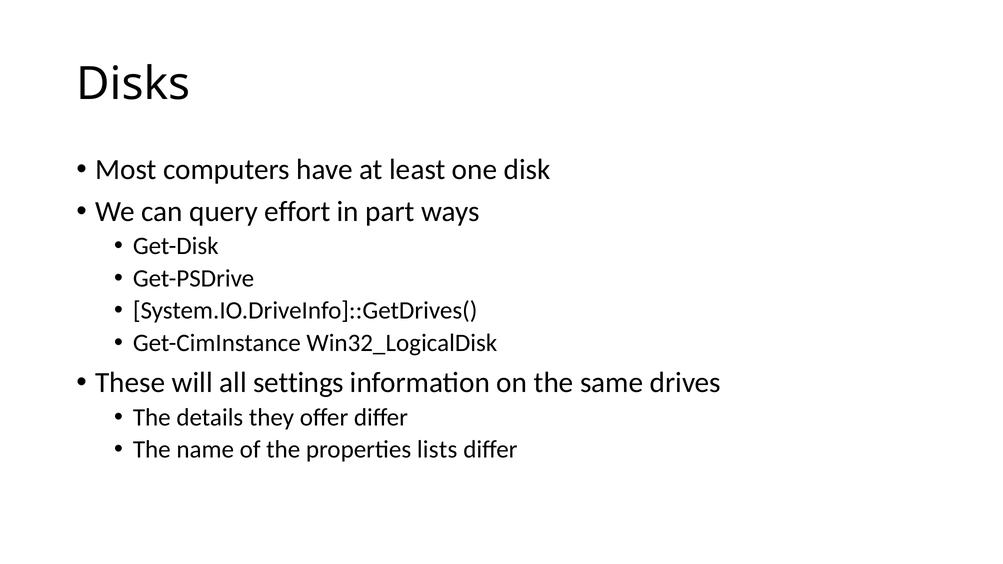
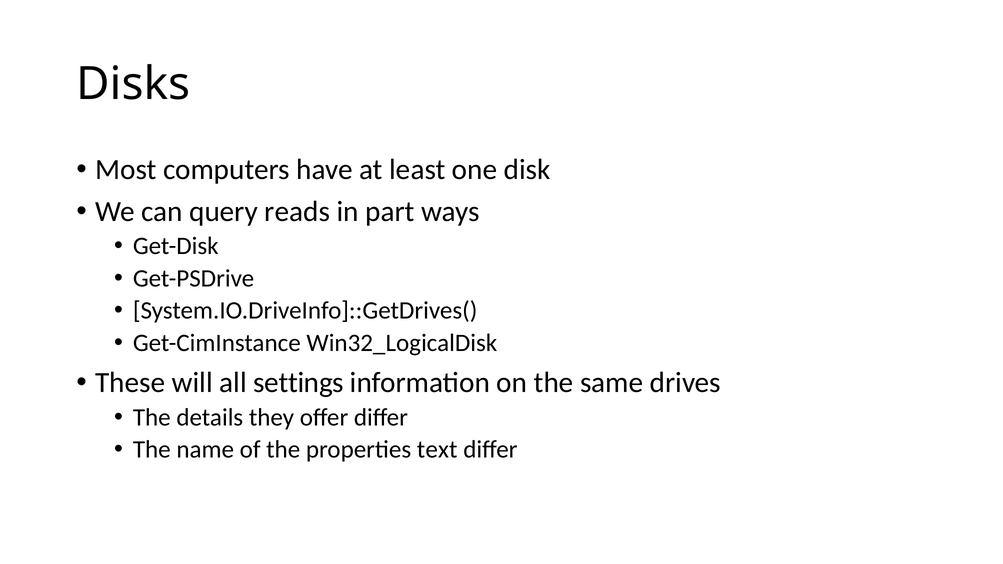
effort: effort -> reads
lists: lists -> text
